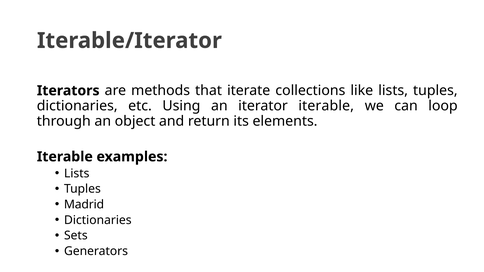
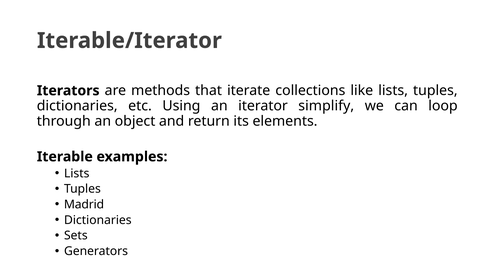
iterator iterable: iterable -> simplify
